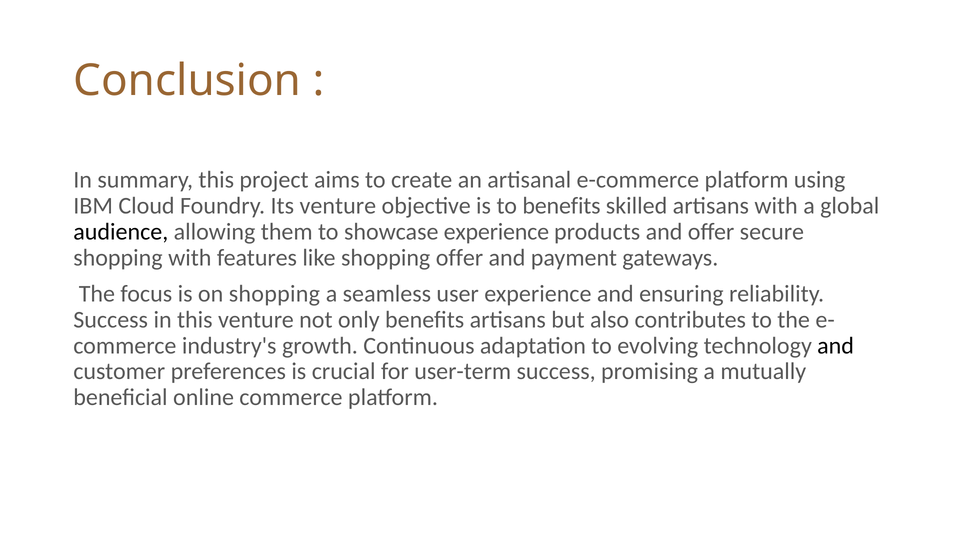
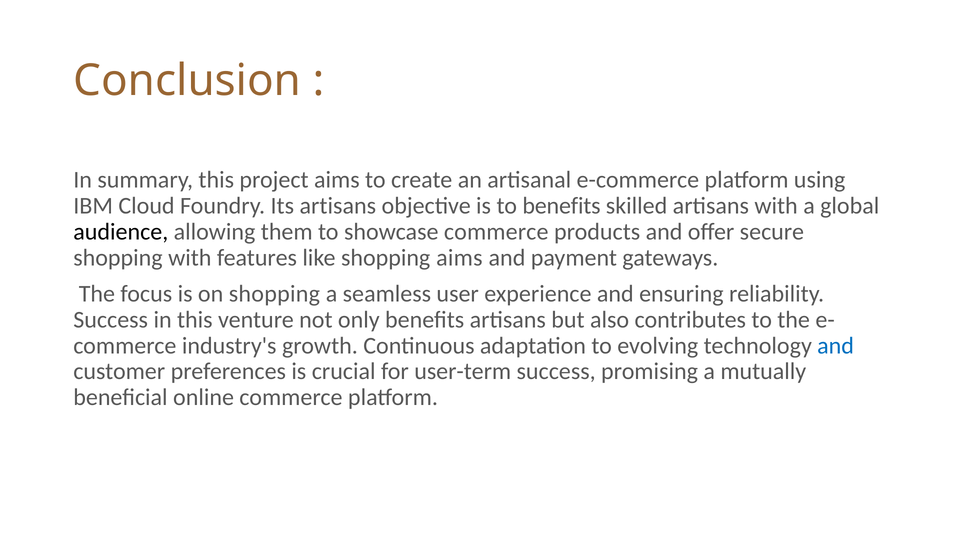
Its venture: venture -> artisans
showcase experience: experience -> commerce
shopping offer: offer -> aims
and at (836, 346) colour: black -> blue
